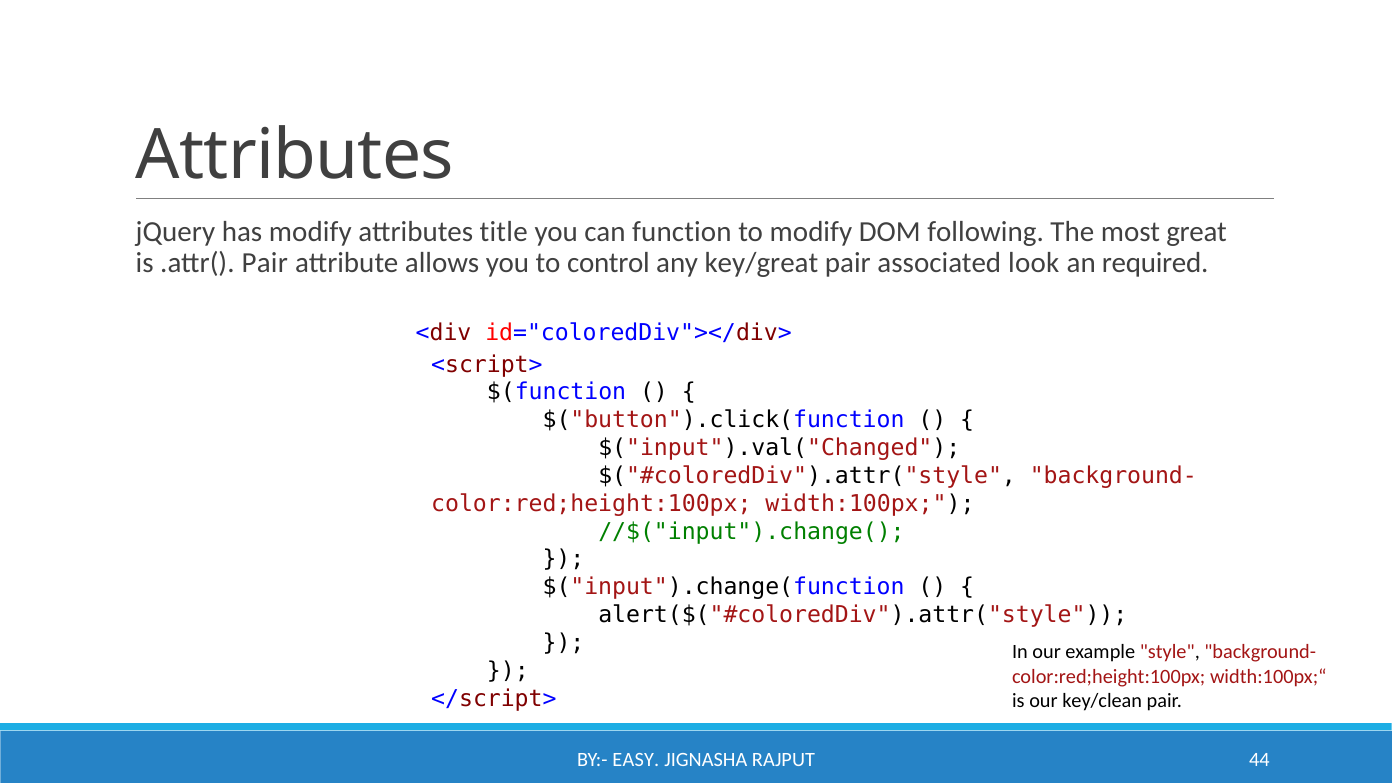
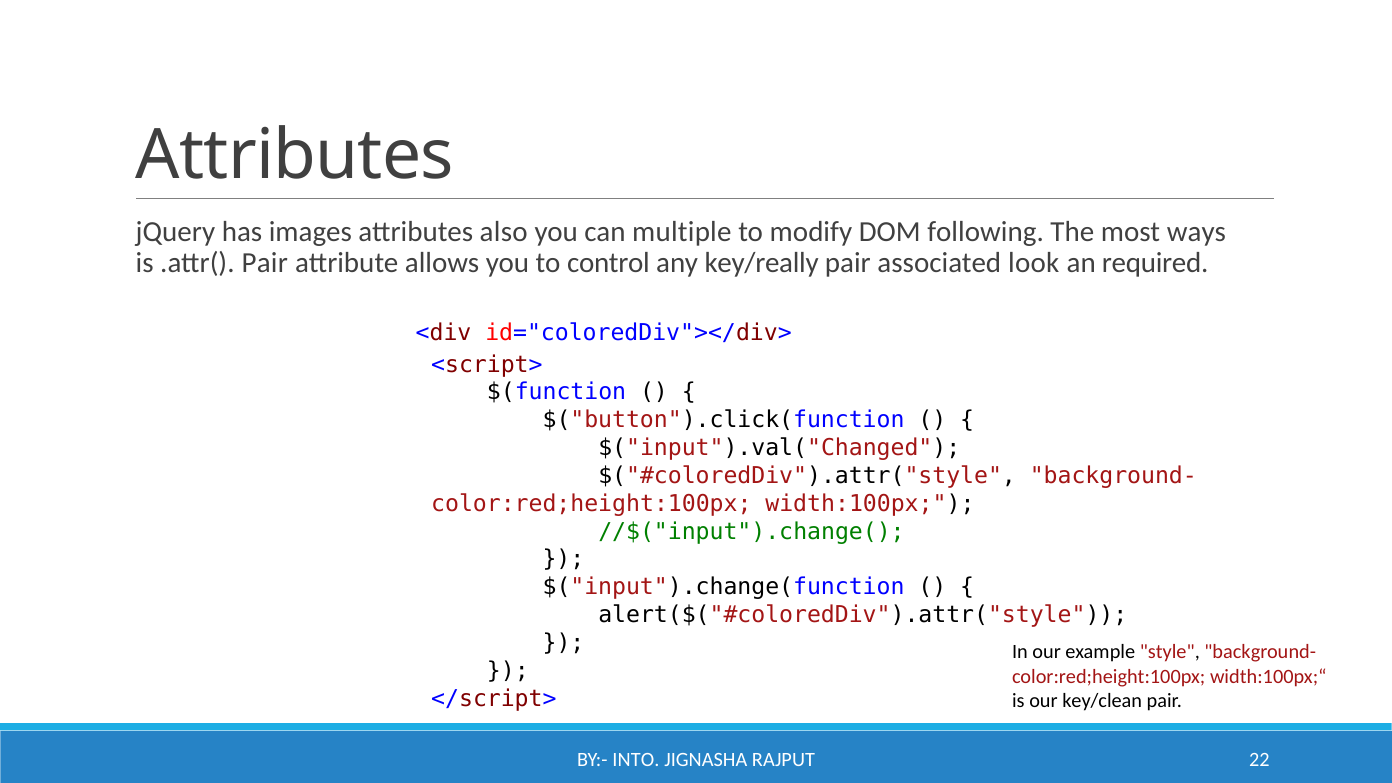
has modify: modify -> images
title: title -> also
function: function -> multiple
great: great -> ways
key/great: key/great -> key/really
EASY: EASY -> INTO
44: 44 -> 22
